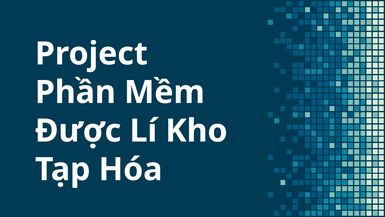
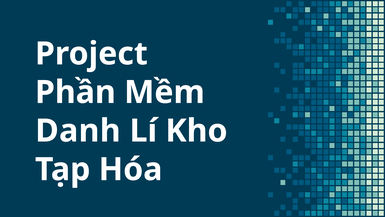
Được: Được -> Danh
